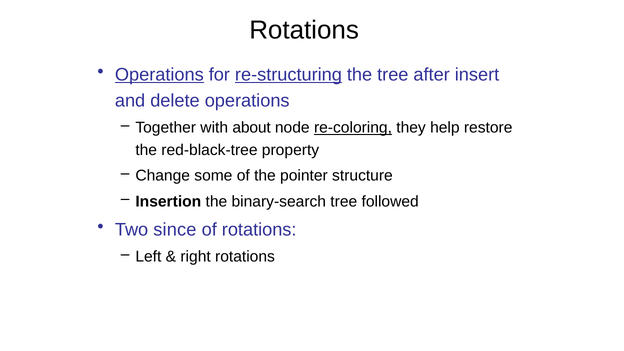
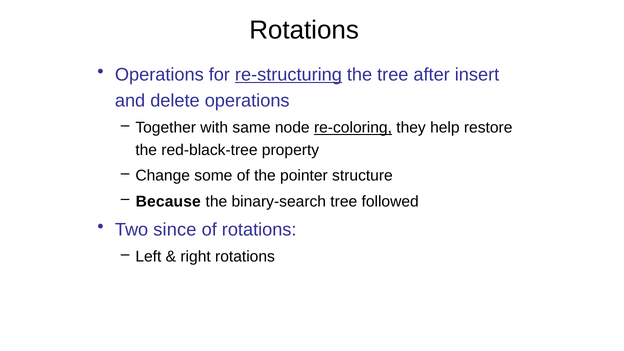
Operations at (159, 75) underline: present -> none
about: about -> same
Insertion: Insertion -> Because
